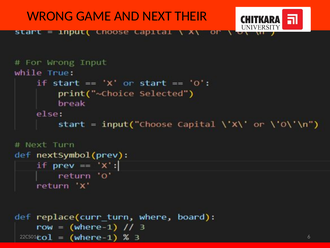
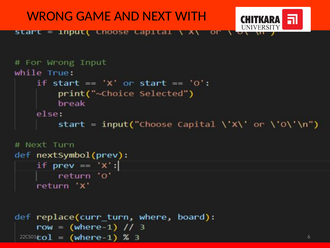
THEIR: THEIR -> WITH
